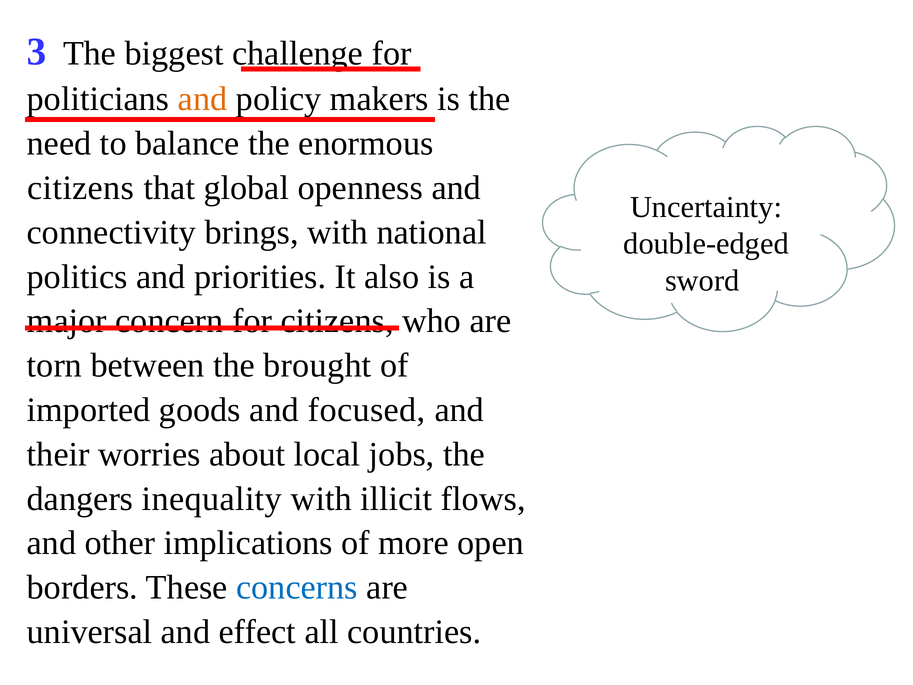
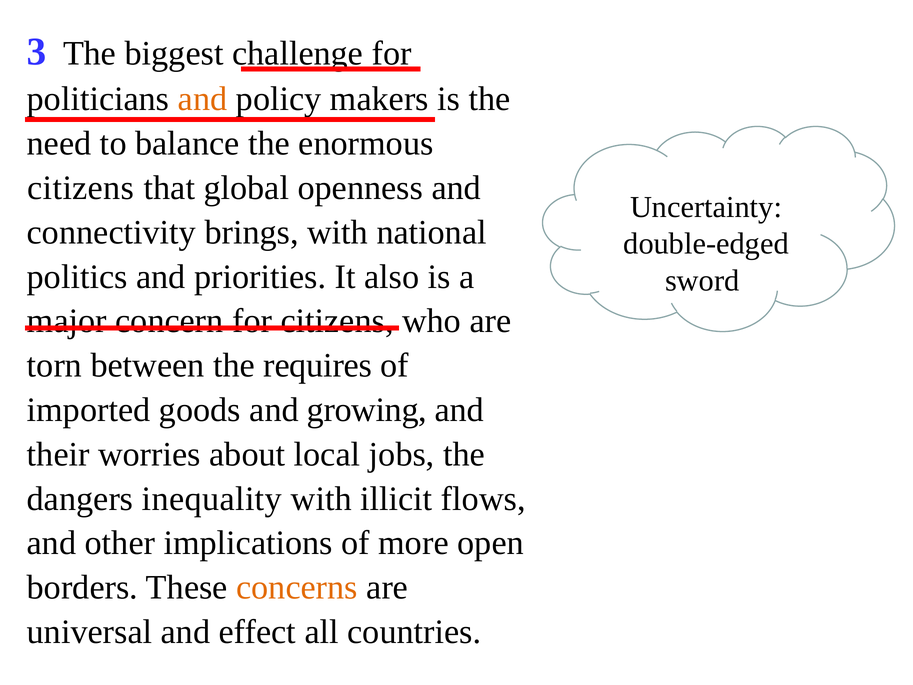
brought: brought -> requires
focused: focused -> growing
concerns colour: blue -> orange
